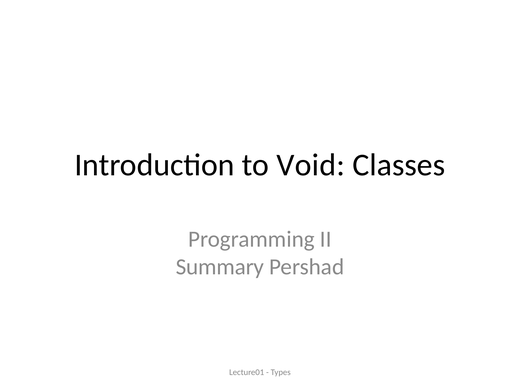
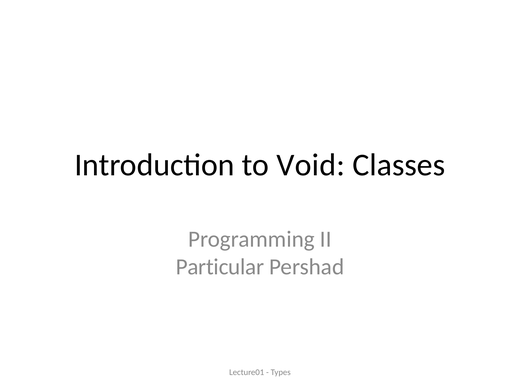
Summary: Summary -> Particular
